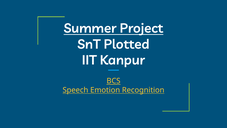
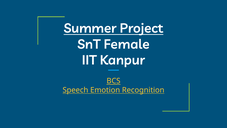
Plotted: Plotted -> Female
